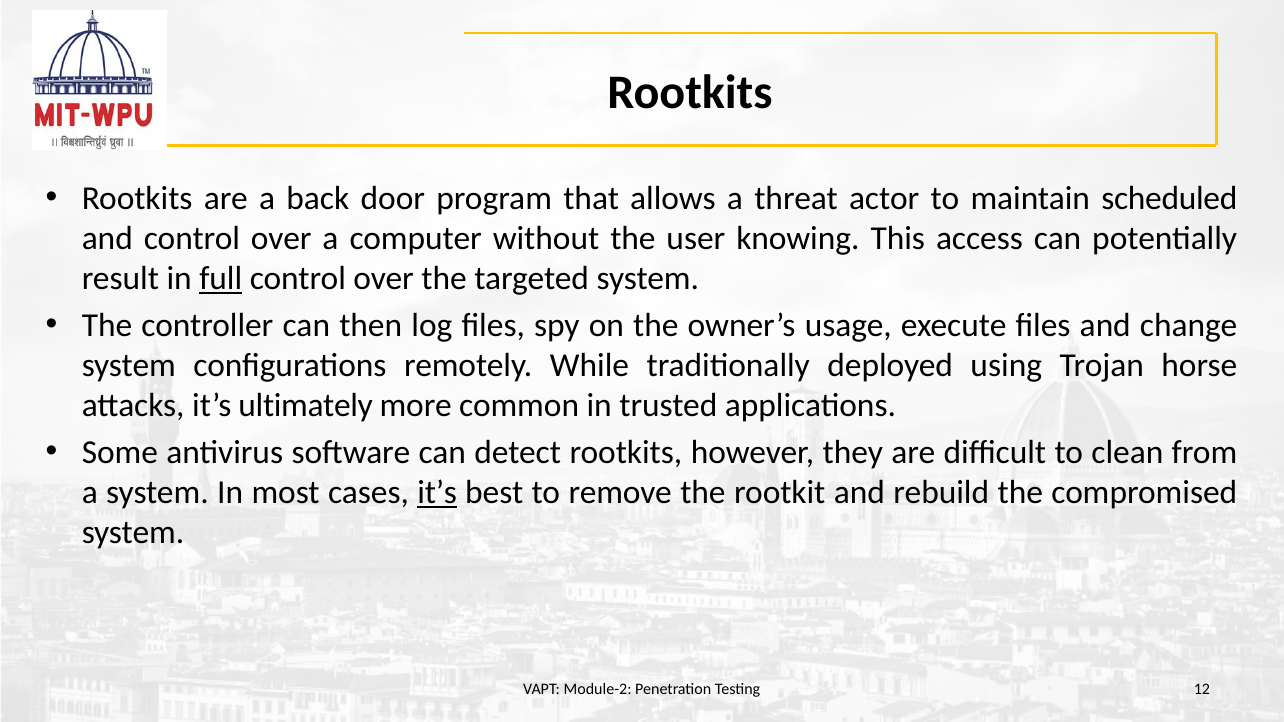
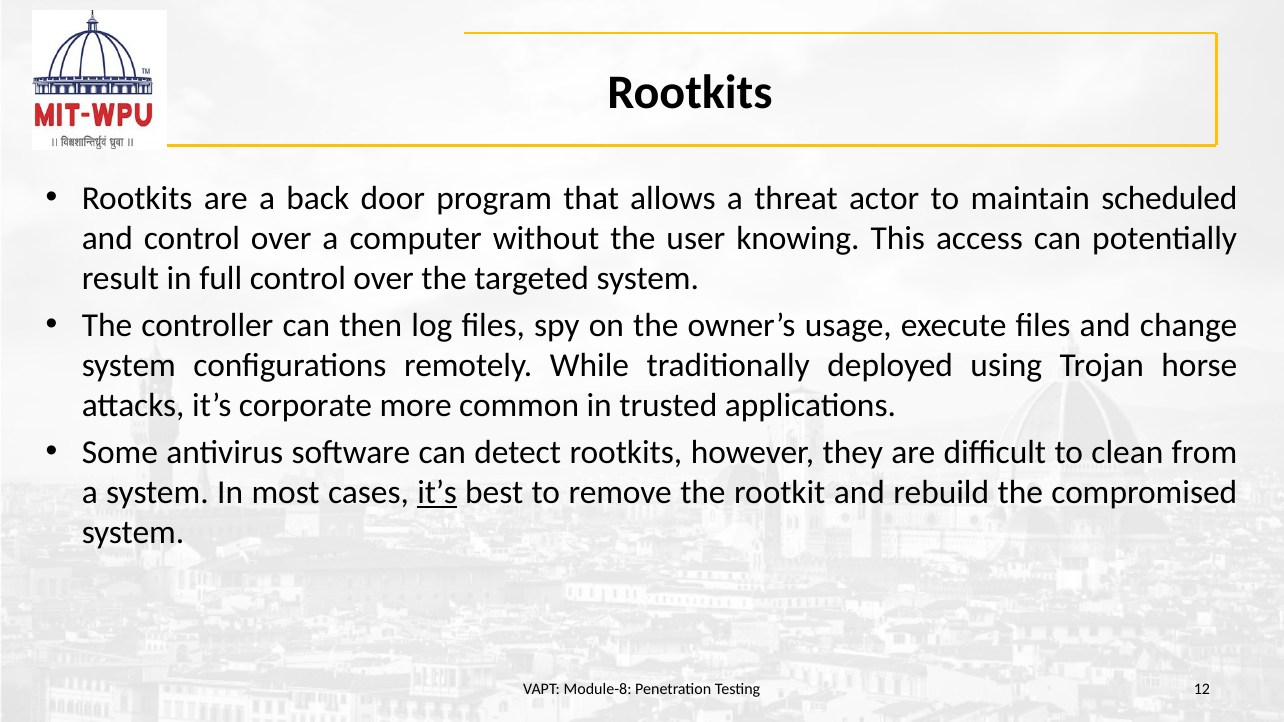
full underline: present -> none
ultimately: ultimately -> corporate
Module-2: Module-2 -> Module-8
